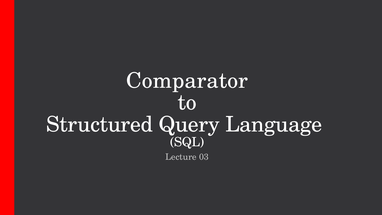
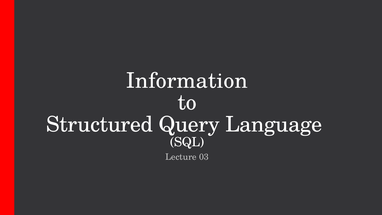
Comparator: Comparator -> Information
